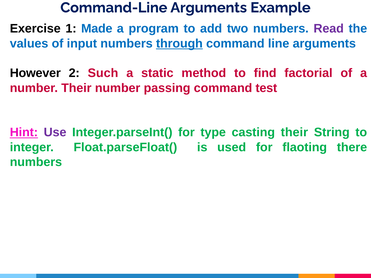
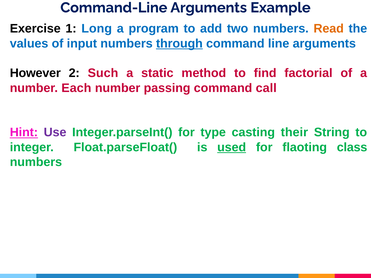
Made: Made -> Long
Read colour: purple -> orange
number Their: Their -> Each
test: test -> call
used underline: none -> present
there: there -> class
